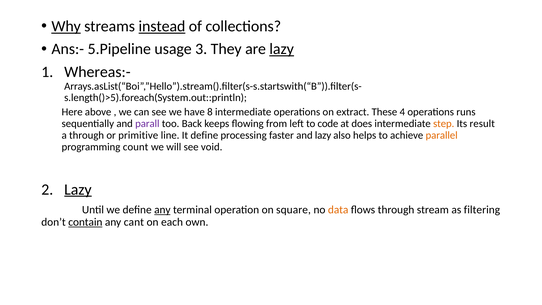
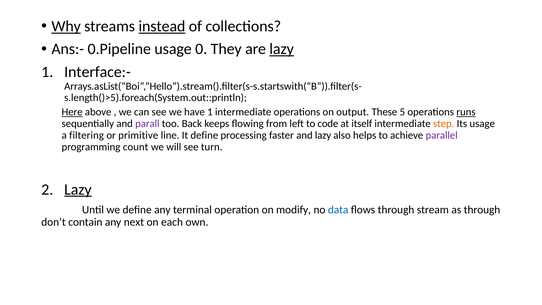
5.Pipeline: 5.Pipeline -> 0.Pipeline
3: 3 -> 0
Whereas:-: Whereas:- -> Interface:-
Here underline: none -> present
have 8: 8 -> 1
extract: extract -> output
4: 4 -> 5
runs underline: none -> present
does: does -> itself
Its result: result -> usage
a through: through -> filtering
parallel colour: orange -> purple
void: void -> turn
any at (162, 210) underline: present -> none
square: square -> modify
data colour: orange -> blue
as filtering: filtering -> through
contain underline: present -> none
cant: cant -> next
